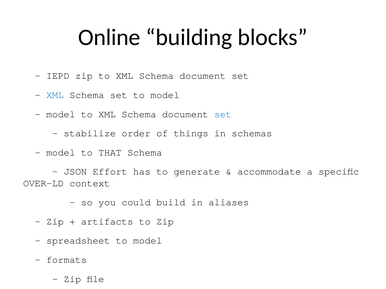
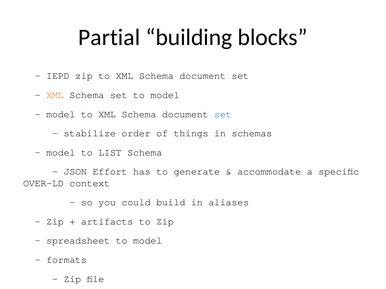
Online: Online -> Partial
XML at (55, 95) colour: blue -> orange
THAT: THAT -> LIST
